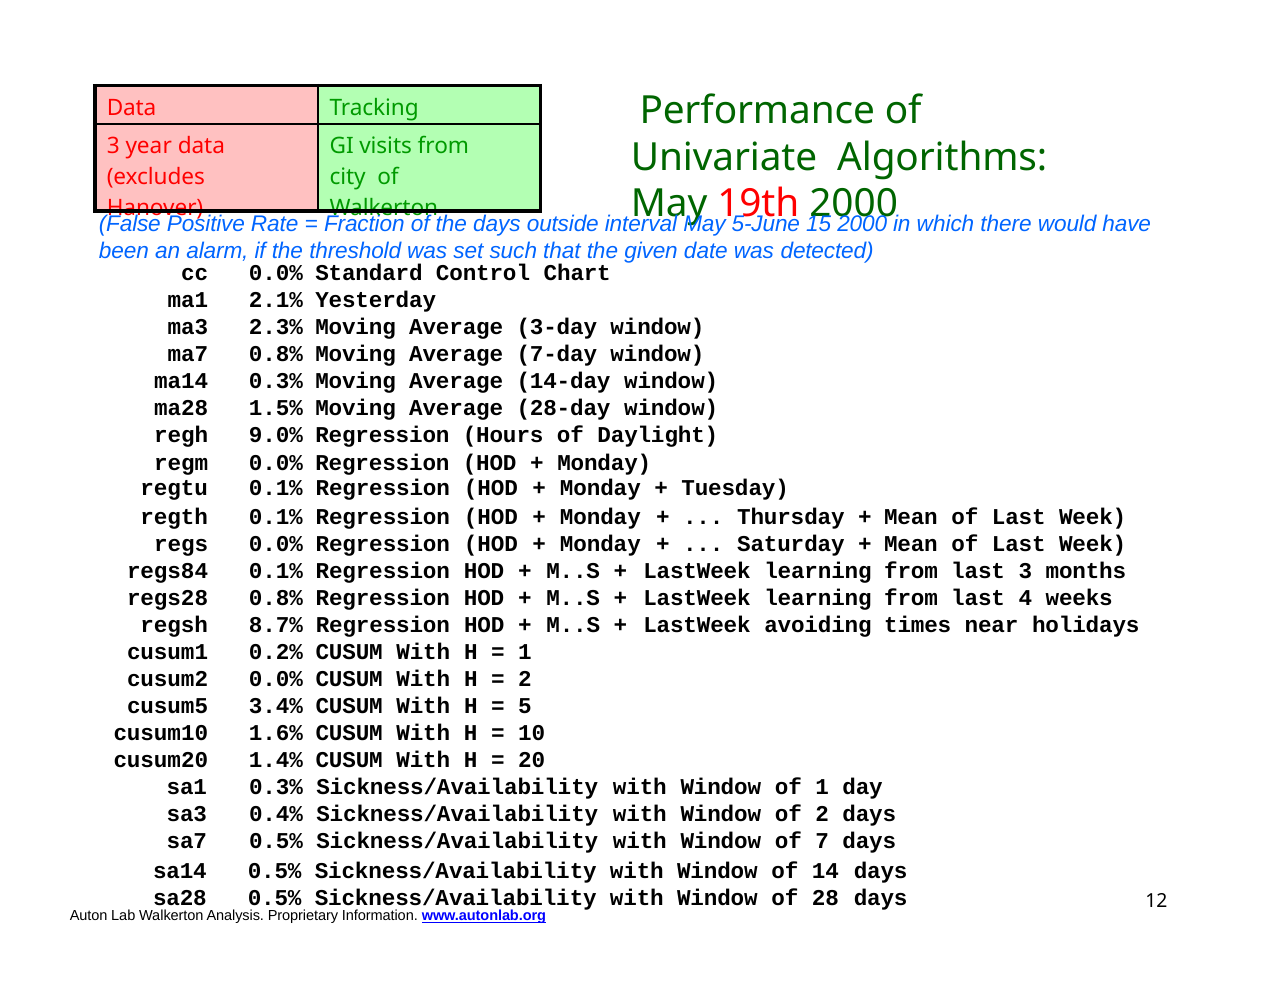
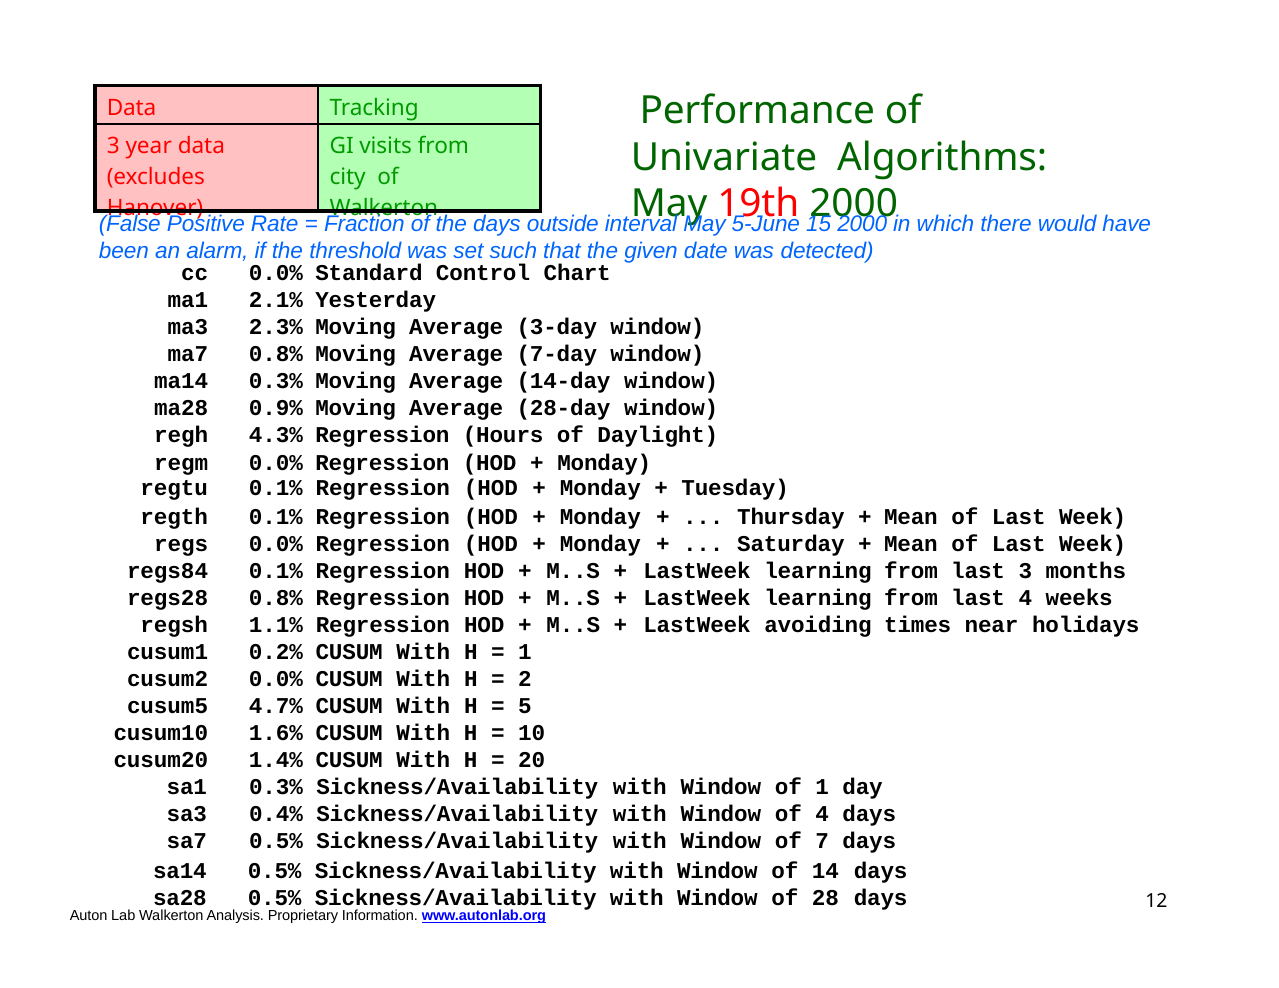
1.5%: 1.5% -> 0.9%
9.0%: 9.0% -> 4.3%
8.7%: 8.7% -> 1.1%
3.4%: 3.4% -> 4.7%
of 2: 2 -> 4
